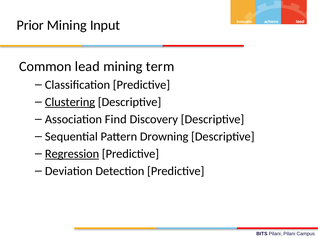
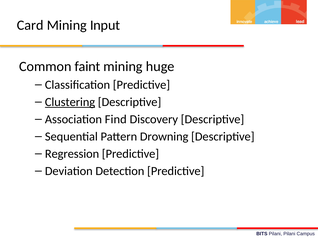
Prior: Prior -> Card
lead: lead -> faint
term: term -> huge
Regression underline: present -> none
